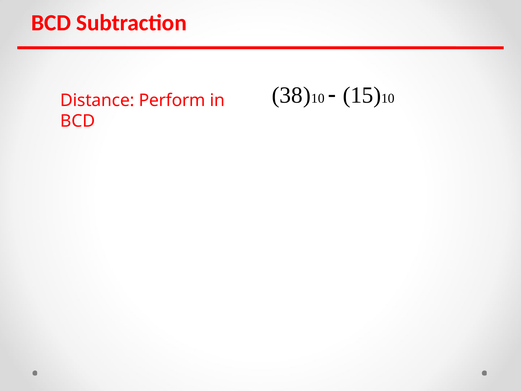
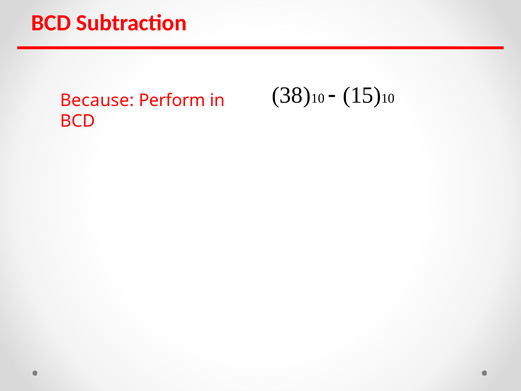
Distance: Distance -> Because
